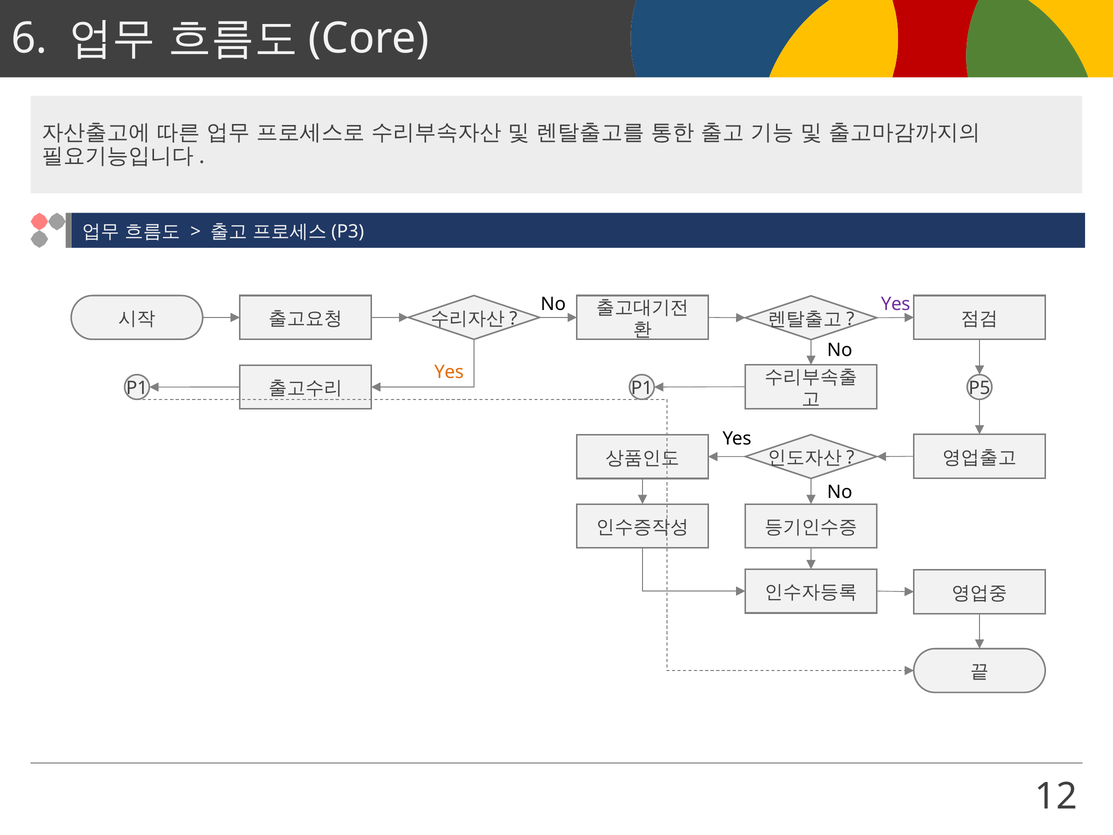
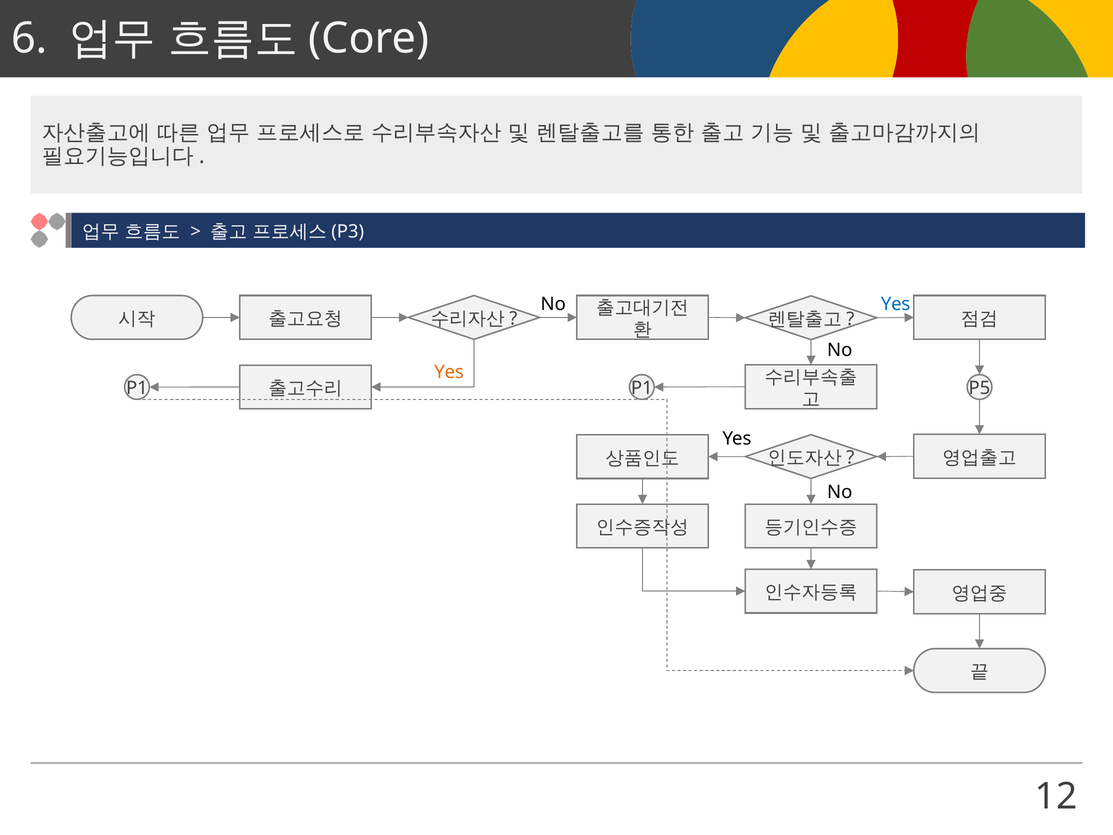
Yes at (896, 304) colour: purple -> blue
